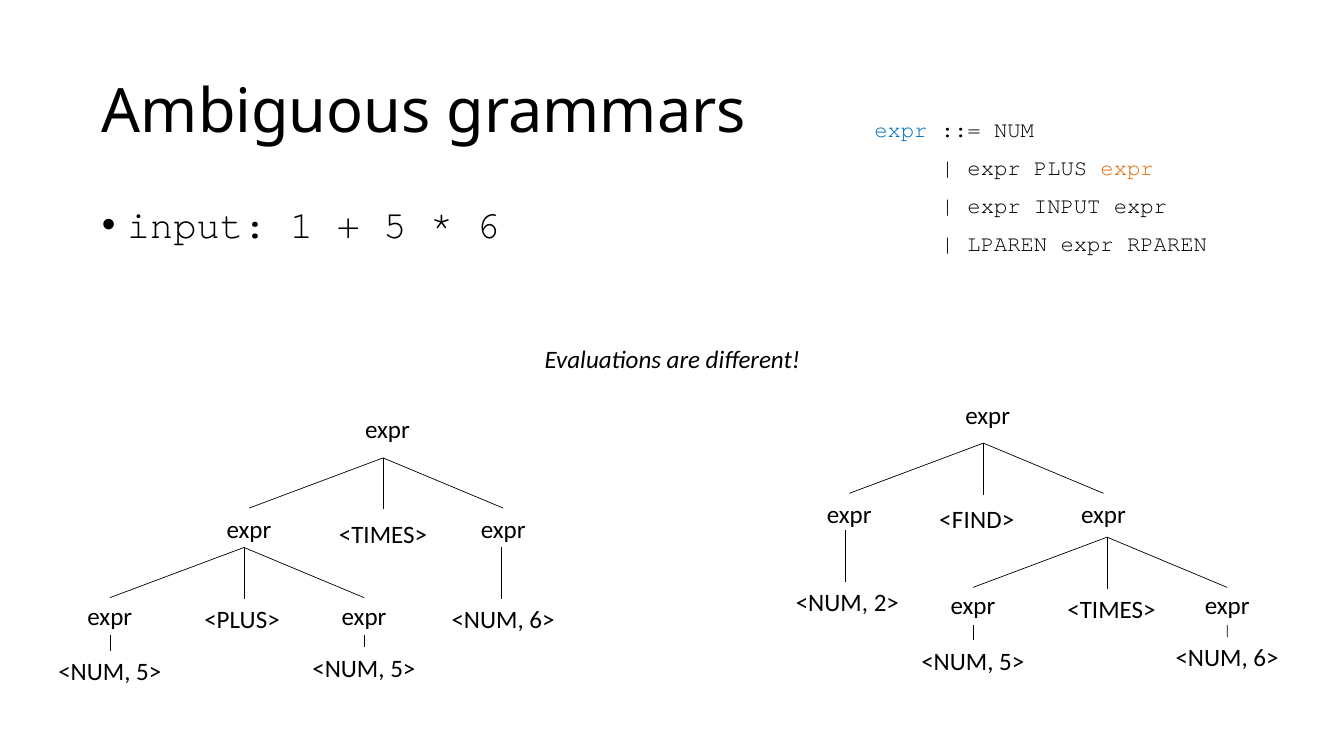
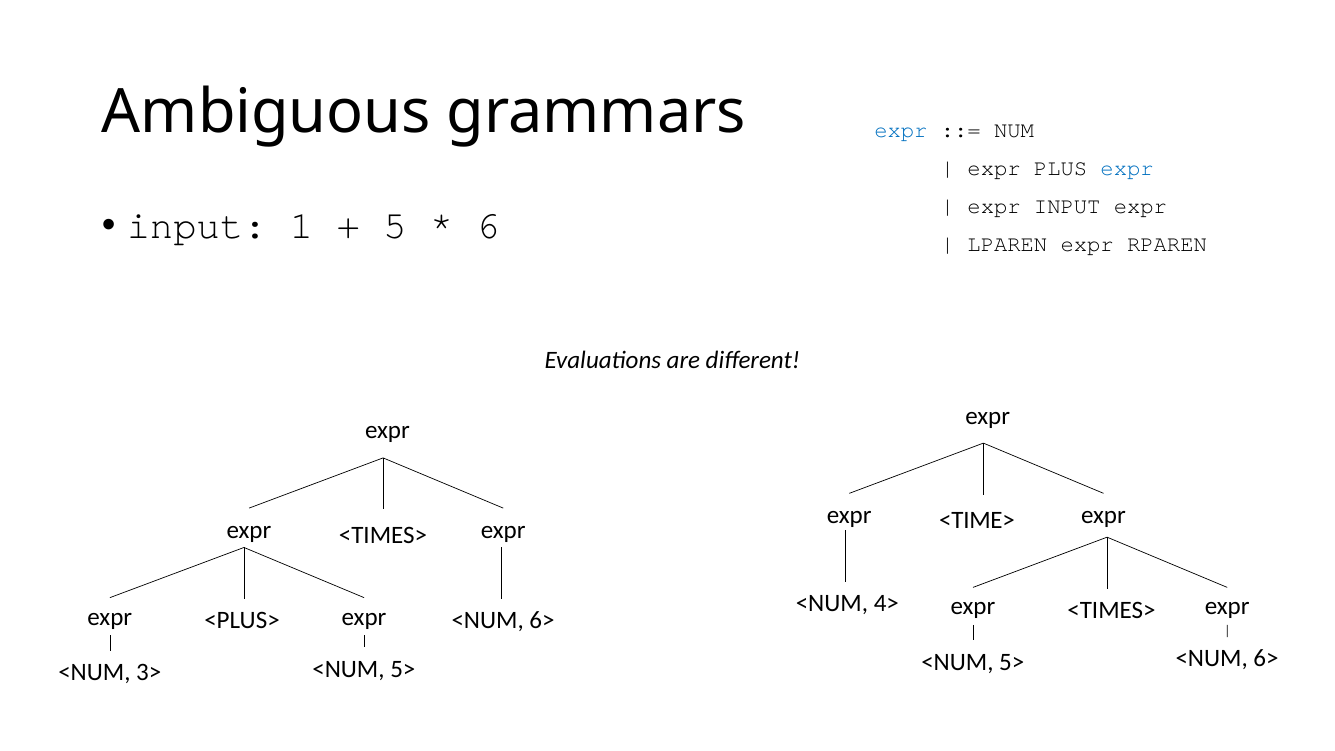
expr at (1127, 168) colour: orange -> blue
<FIND>: <FIND> -> <TIME>
2>: 2> -> 4>
5> at (149, 672): 5> -> 3>
